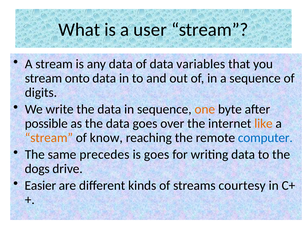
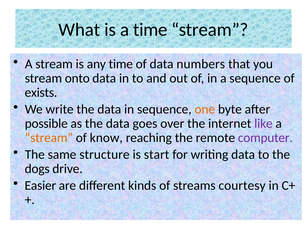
a user: user -> time
any data: data -> time
variables: variables -> numbers
digits: digits -> exists
like colour: orange -> purple
computer colour: blue -> purple
precedes: precedes -> structure
is goes: goes -> start
